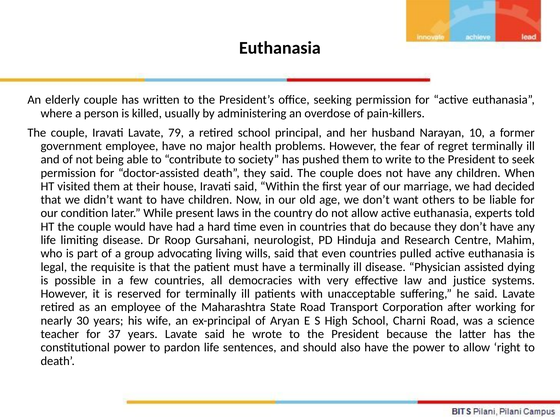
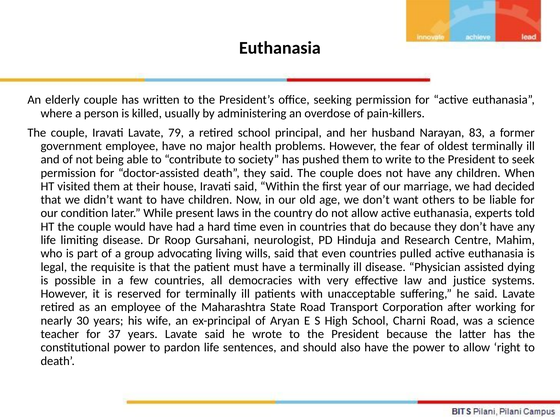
10: 10 -> 83
regret: regret -> oldest
